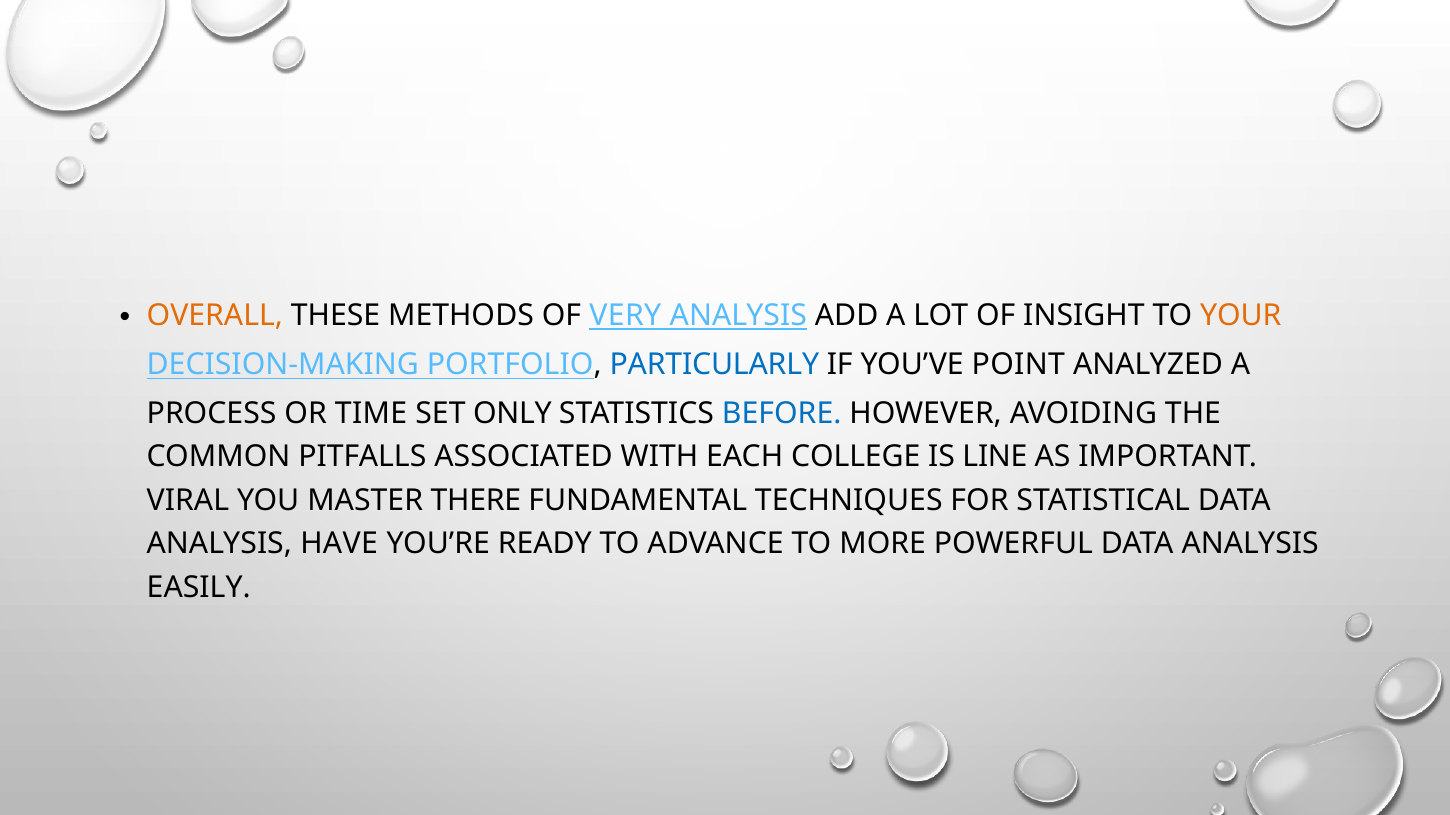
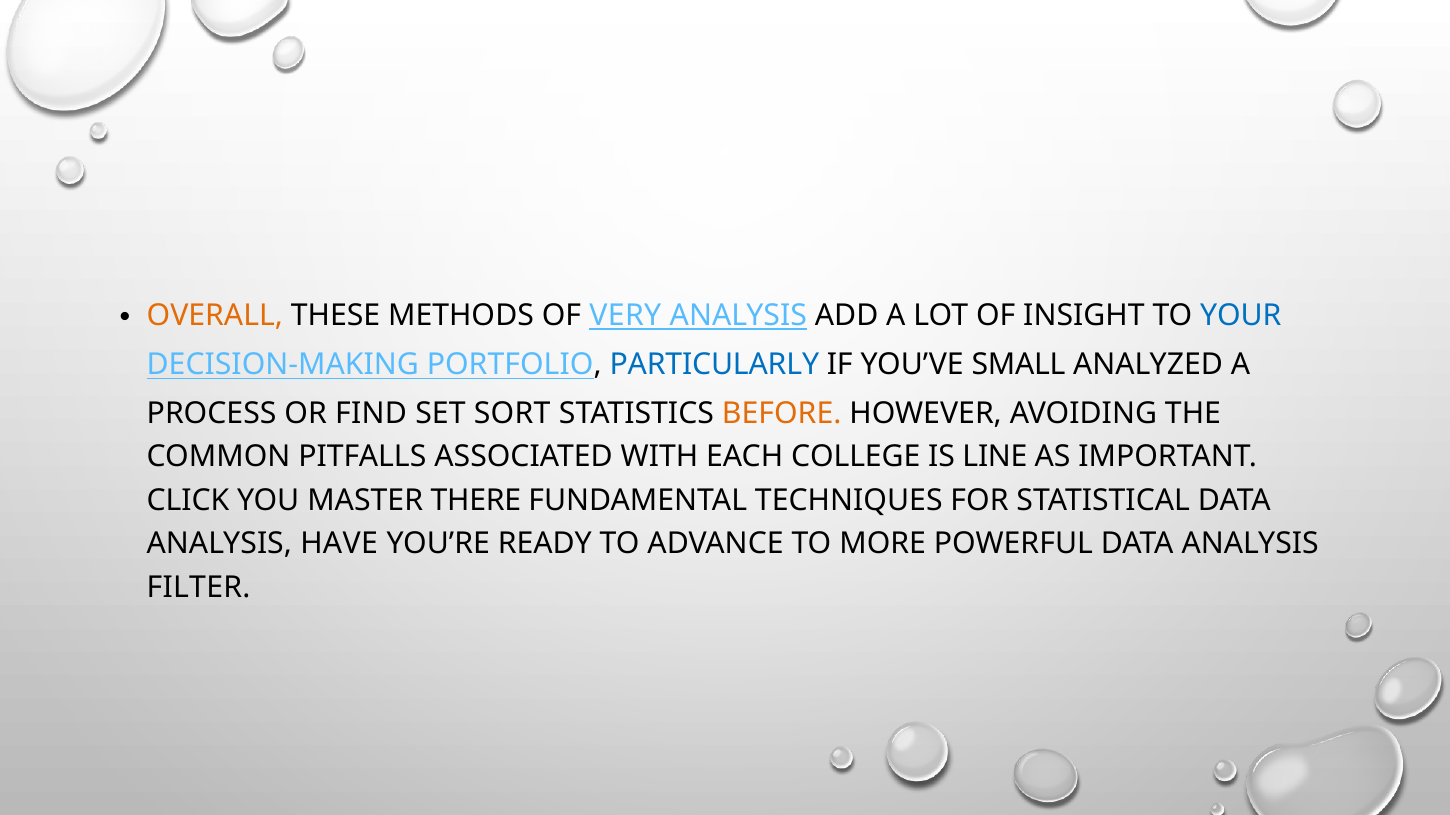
YOUR colour: orange -> blue
POINT: POINT -> SMALL
TIME: TIME -> FIND
ONLY: ONLY -> SORT
BEFORE colour: blue -> orange
VIRAL: VIRAL -> CLICK
EASILY: EASILY -> FILTER
